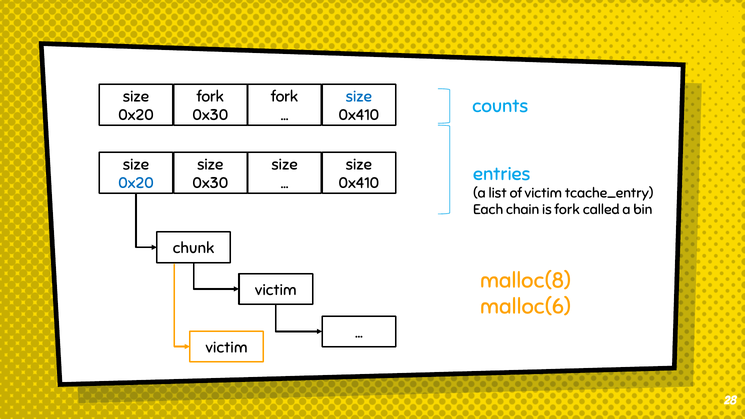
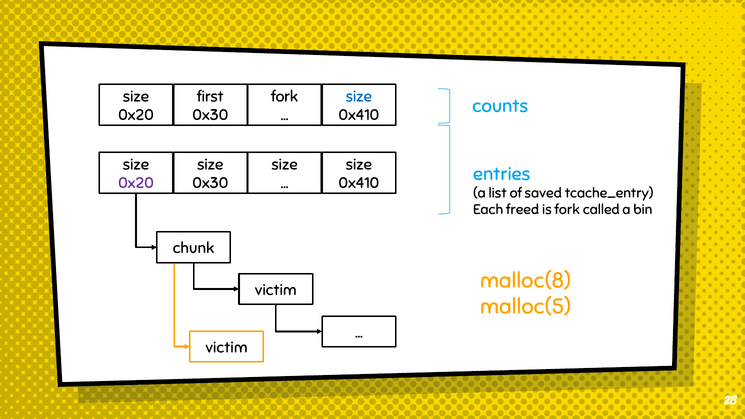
fork at (210, 97): fork -> first
0x20 at (136, 183) colour: blue -> purple
of victim: victim -> saved
chain: chain -> freed
malloc(6: malloc(6 -> malloc(5
